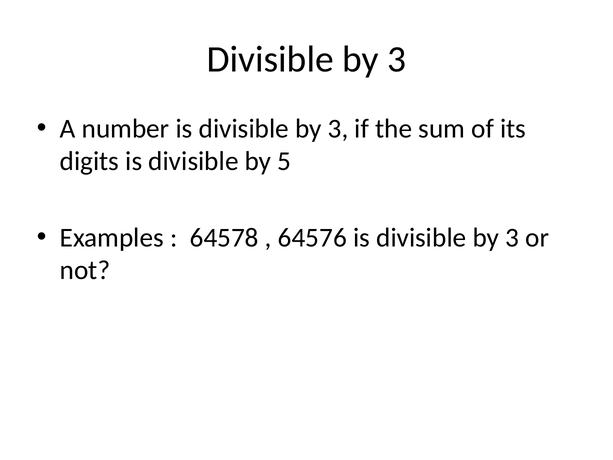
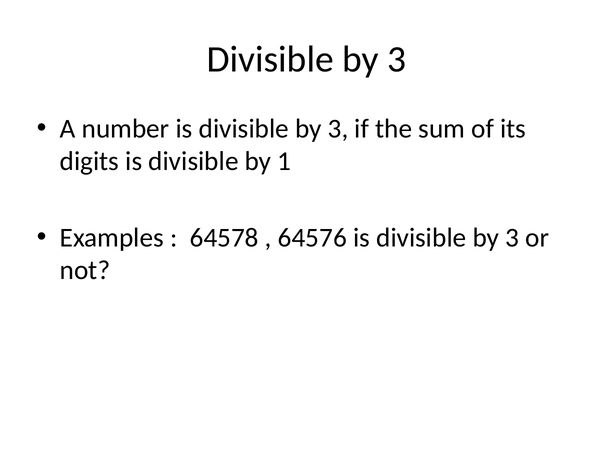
5: 5 -> 1
